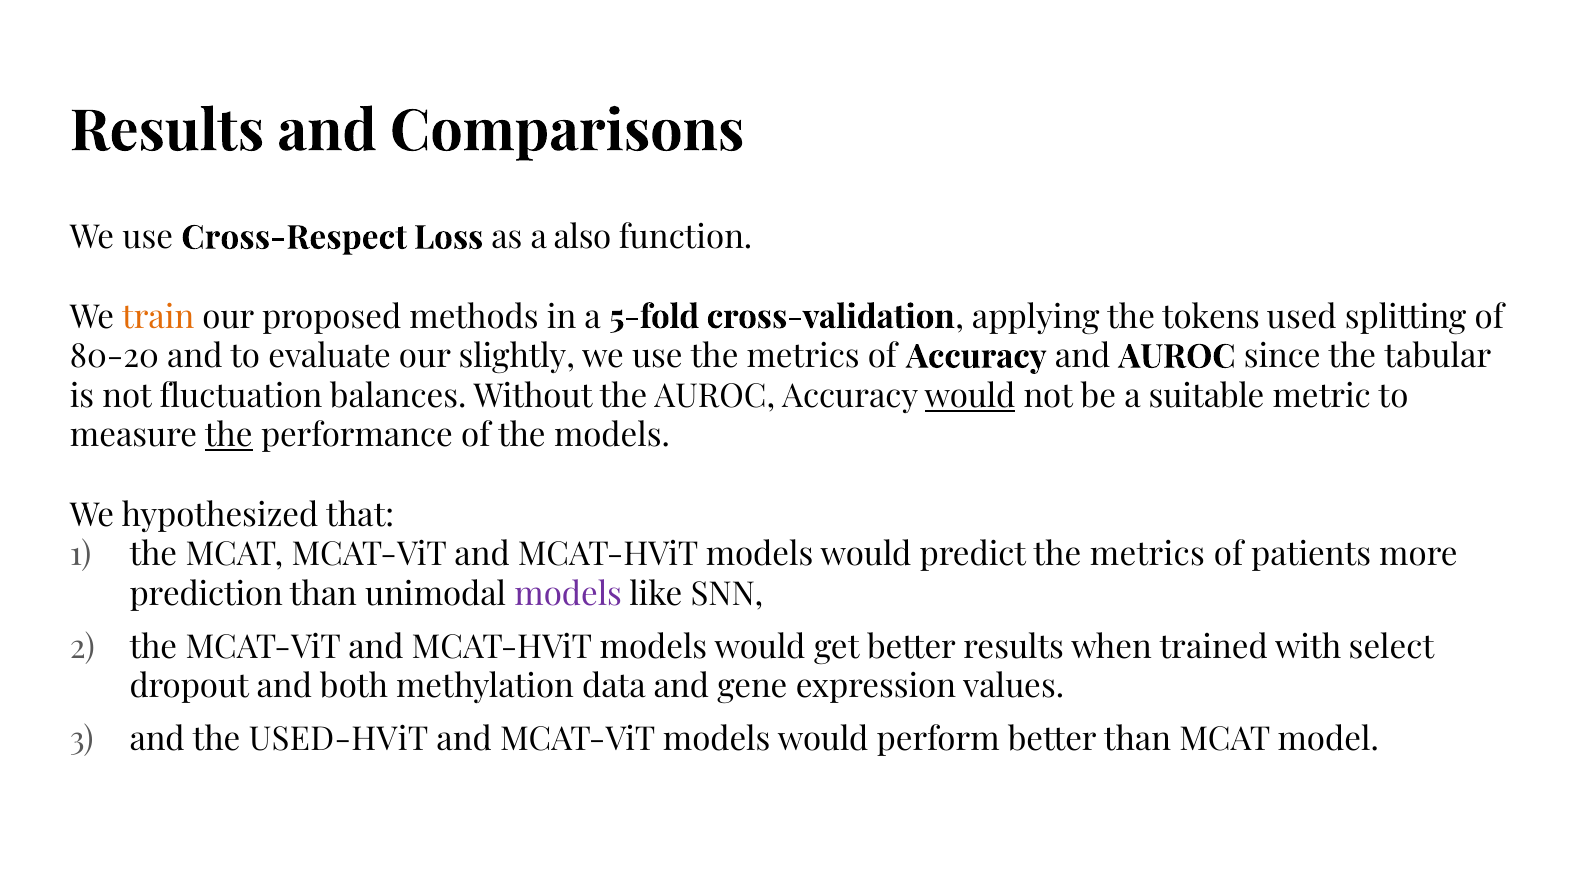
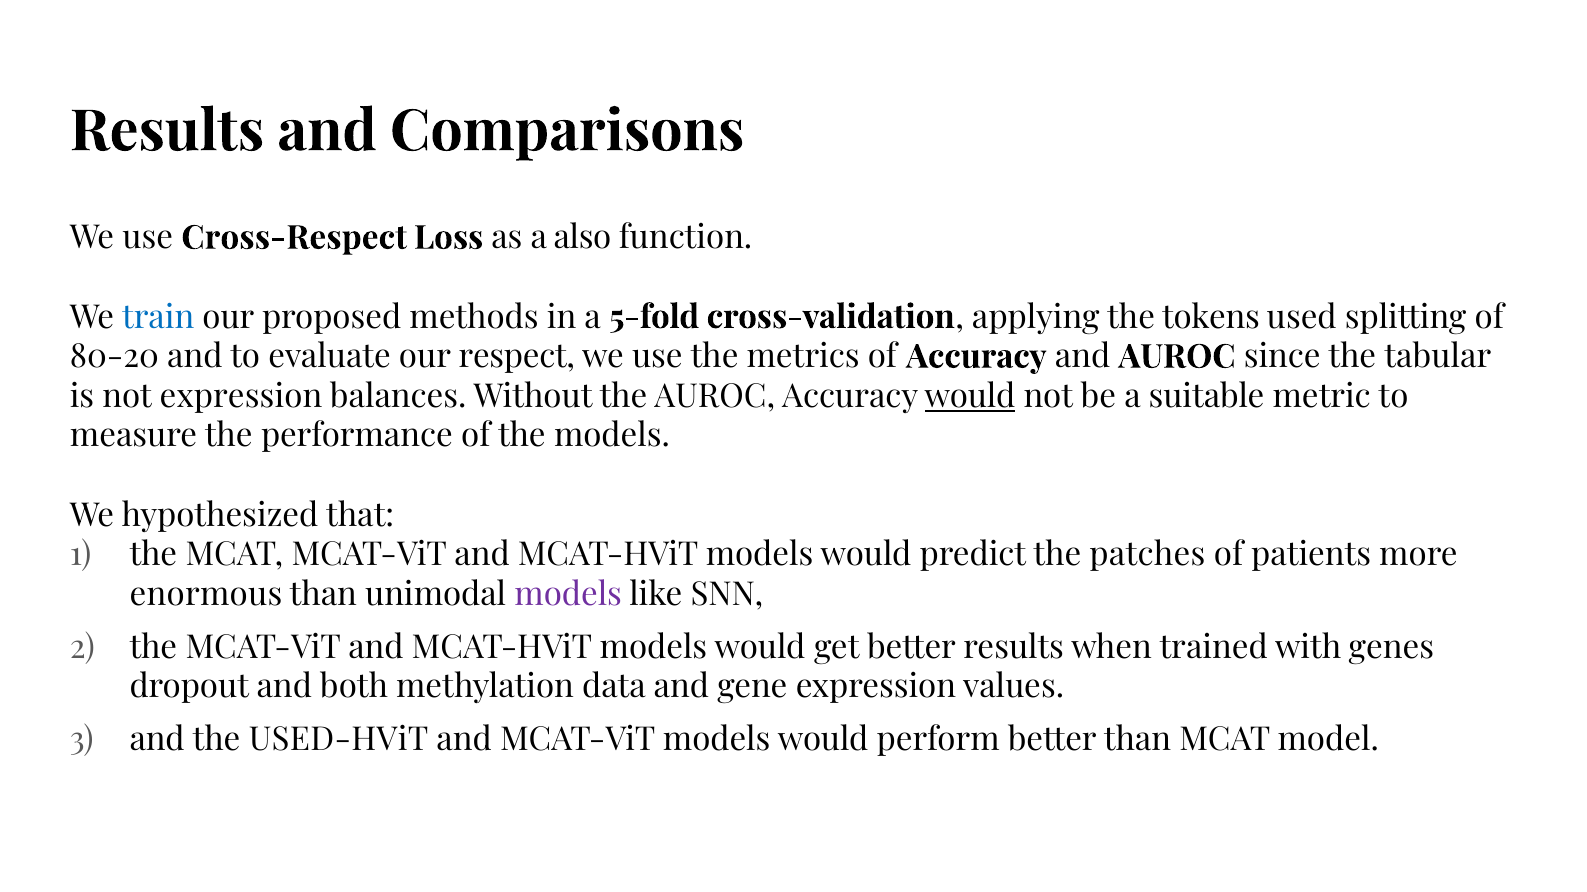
train colour: orange -> blue
slightly: slightly -> respect
not fluctuation: fluctuation -> expression
the at (229, 436) underline: present -> none
predict the metrics: metrics -> patches
prediction: prediction -> enormous
select: select -> genes
